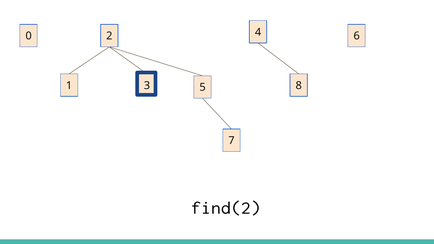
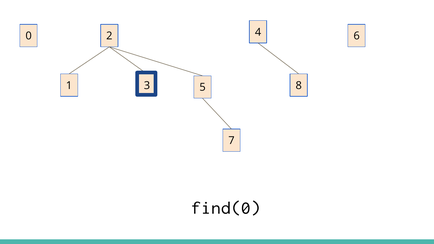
find(2: find(2 -> find(0
